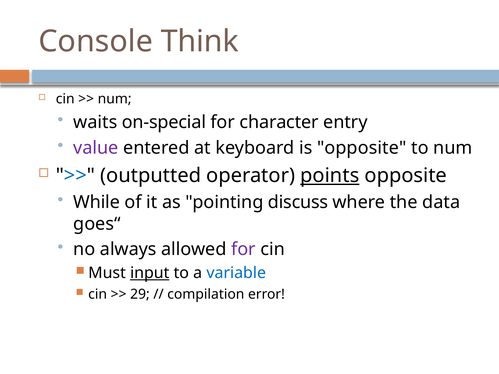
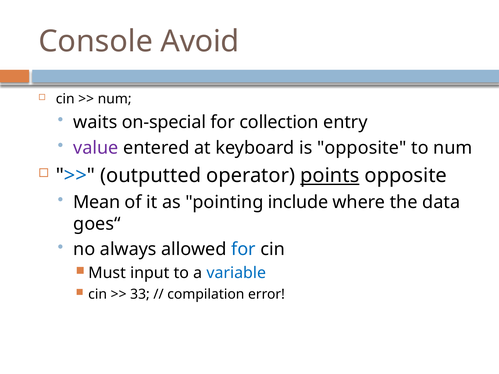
Think: Think -> Avoid
character: character -> collection
While: While -> Mean
discuss: discuss -> include
for at (243, 249) colour: purple -> blue
input underline: present -> none
29: 29 -> 33
